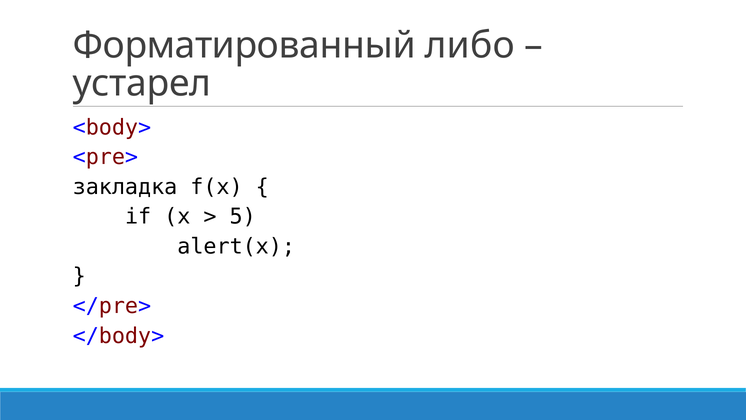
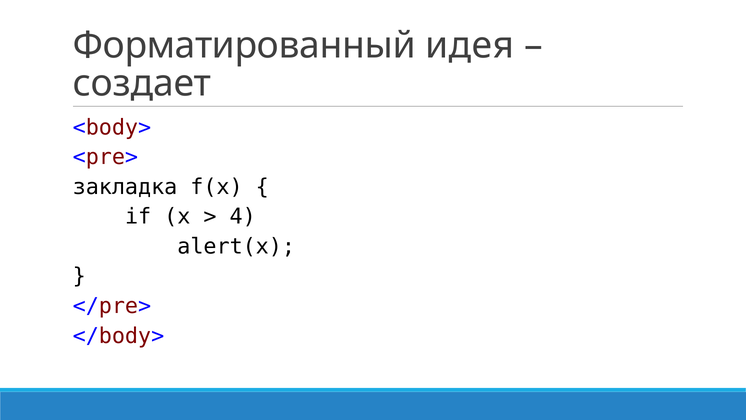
либо: либо -> идея
устарел: устарел -> создает
5: 5 -> 4
